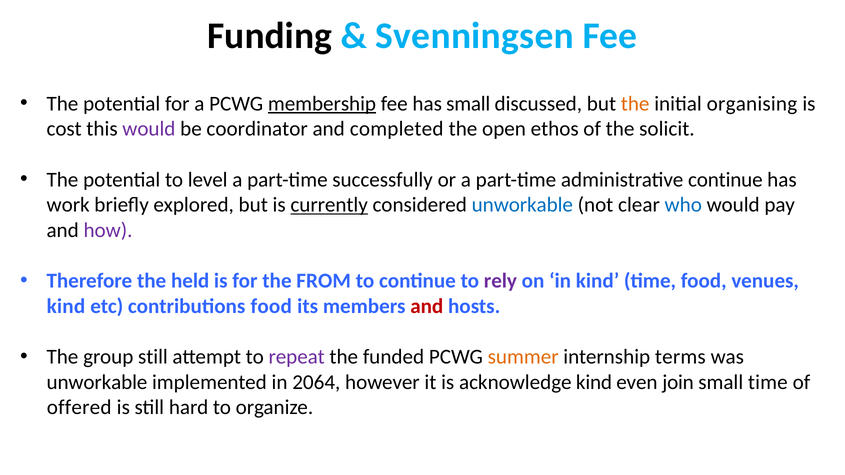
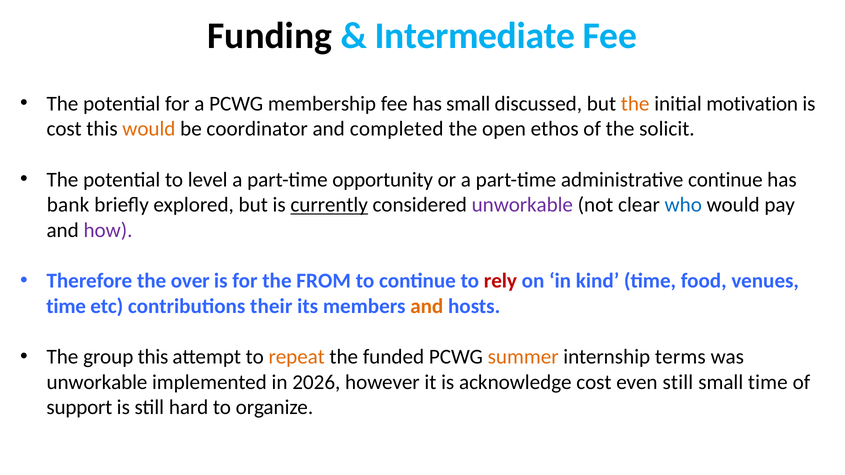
Svenningsen: Svenningsen -> Intermediate
membership underline: present -> none
organising: organising -> motivation
would at (149, 129) colour: purple -> orange
successfully: successfully -> opportunity
work: work -> bank
unworkable at (522, 205) colour: blue -> purple
held: held -> over
rely colour: purple -> red
kind at (66, 306): kind -> time
contributions food: food -> their
and at (427, 306) colour: red -> orange
group still: still -> this
repeat colour: purple -> orange
2064: 2064 -> 2026
acknowledge kind: kind -> cost
even join: join -> still
offered: offered -> support
